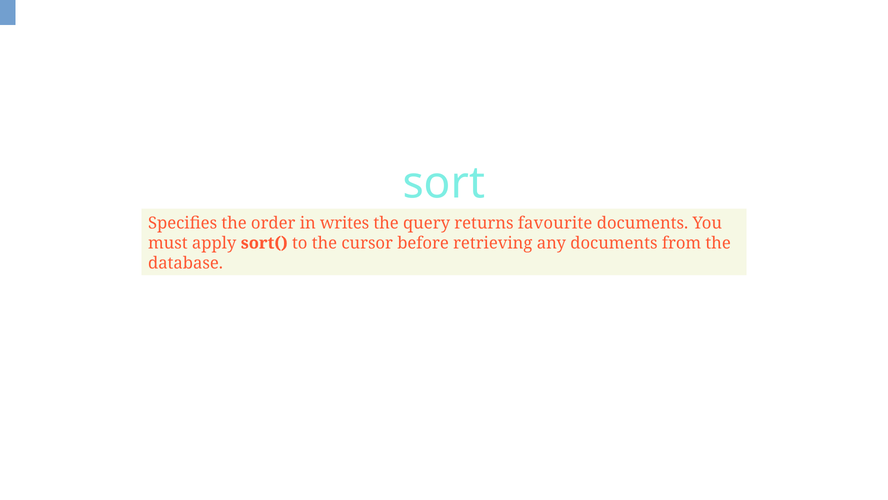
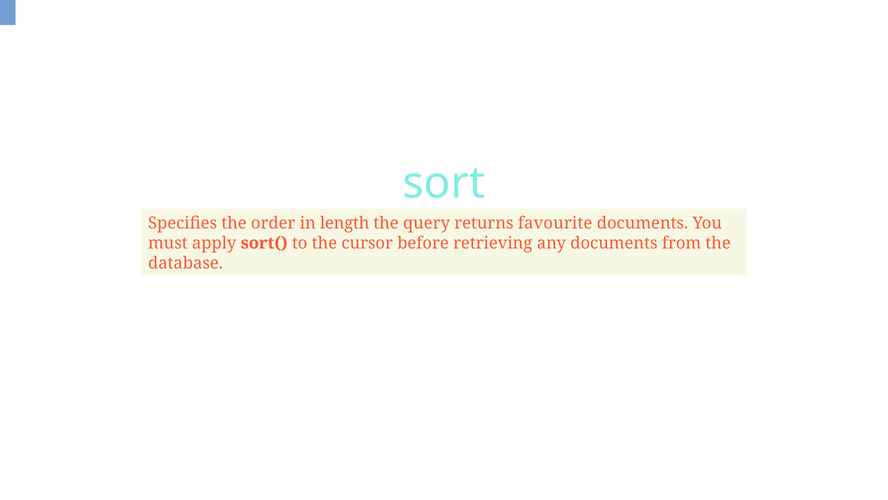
writes: writes -> length
